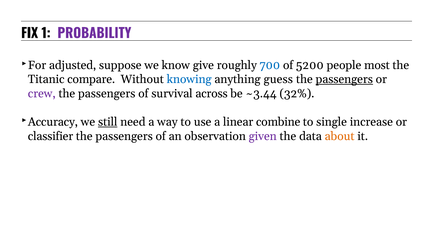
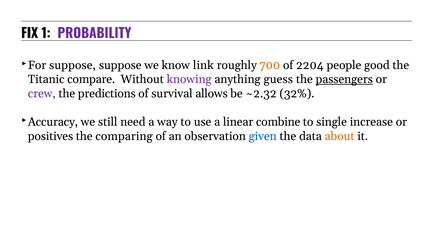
For adjusted: adjusted -> suppose
give: give -> link
700 colour: blue -> orange
5200: 5200 -> 2204
most: most -> good
knowing colour: blue -> purple
passengers at (107, 94): passengers -> predictions
across: across -> allows
~3.44: ~3.44 -> ~2.32
still underline: present -> none
classifier: classifier -> positives
passengers at (124, 136): passengers -> comparing
given colour: purple -> blue
